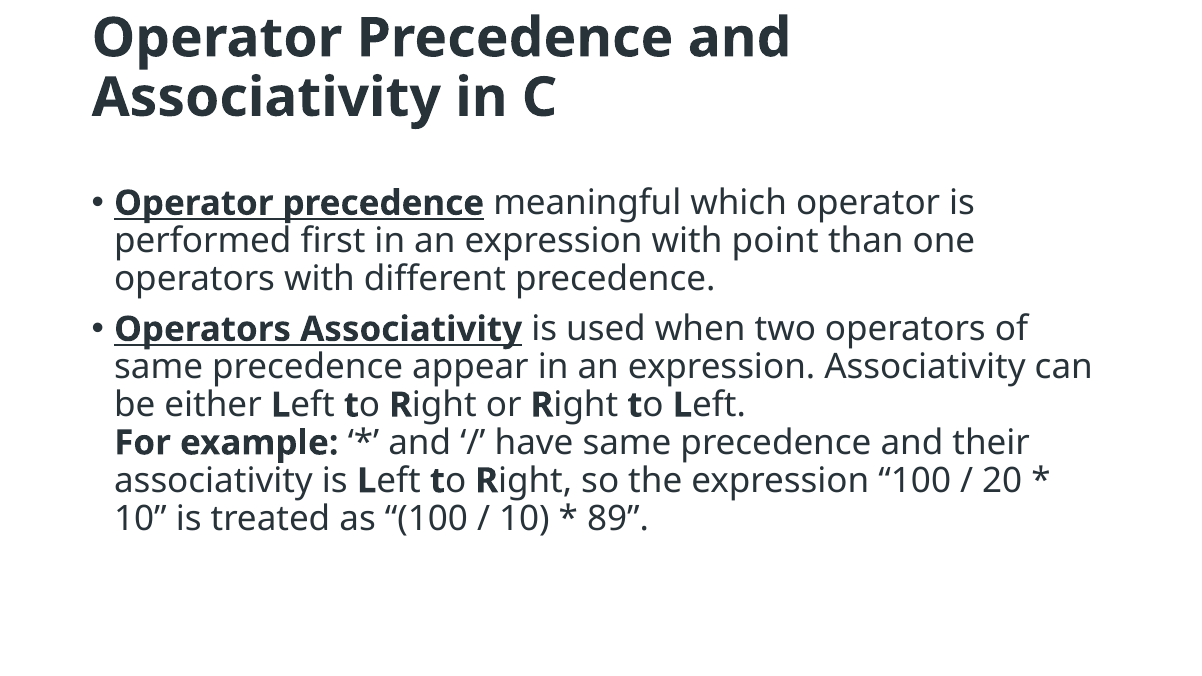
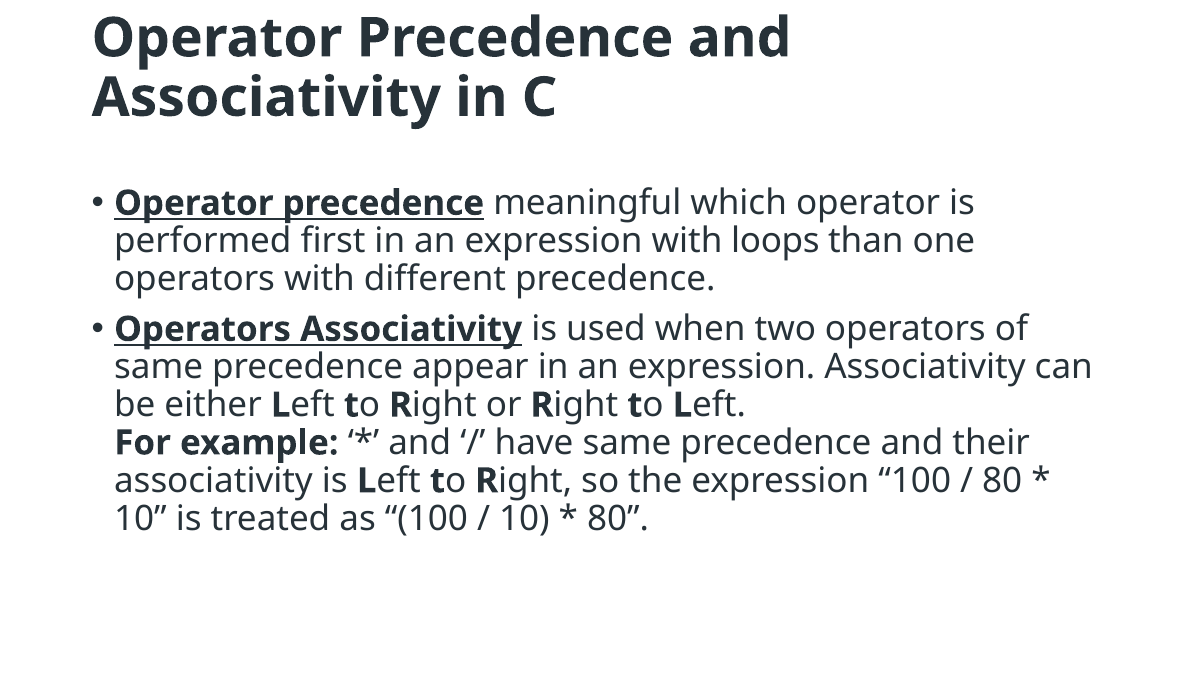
point: point -> loops
20 at (1002, 481): 20 -> 80
89 at (618, 519): 89 -> 80
